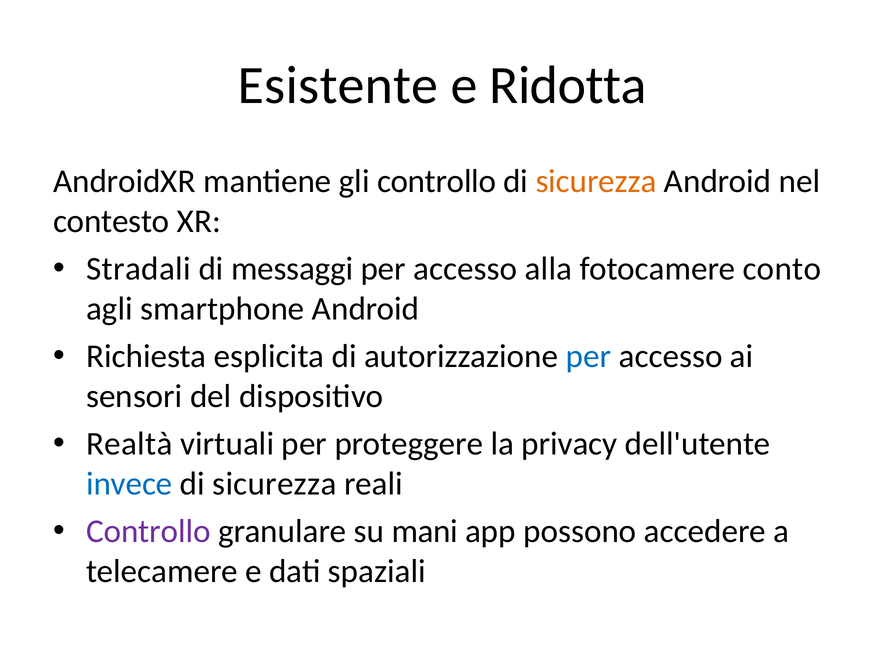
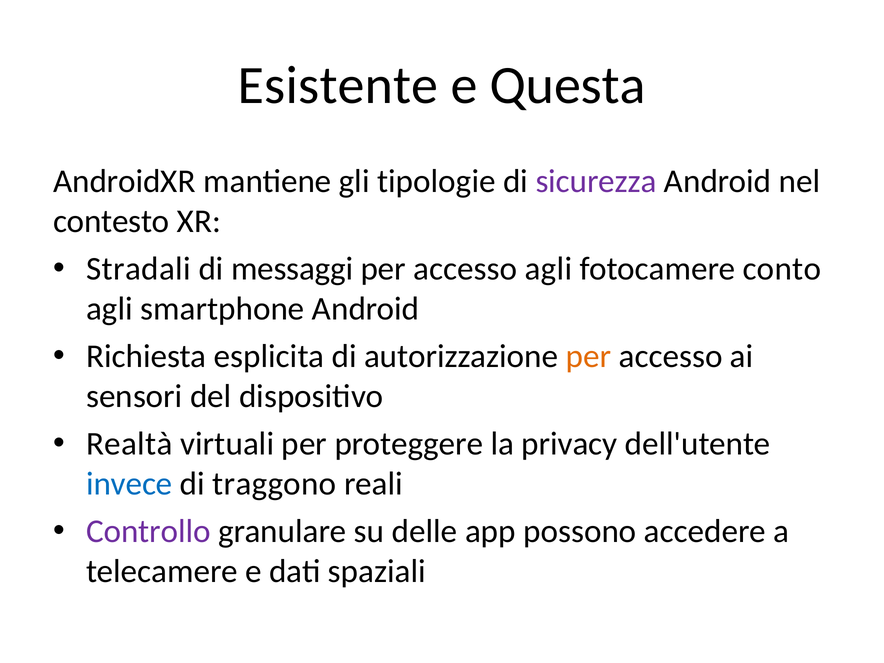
Ridotta: Ridotta -> Questa
gli controllo: controllo -> tipologie
sicurezza at (596, 181) colour: orange -> purple
accesso alla: alla -> agli
per at (588, 356) colour: blue -> orange
sicurezza at (274, 484): sicurezza -> traggono
mani: mani -> delle
